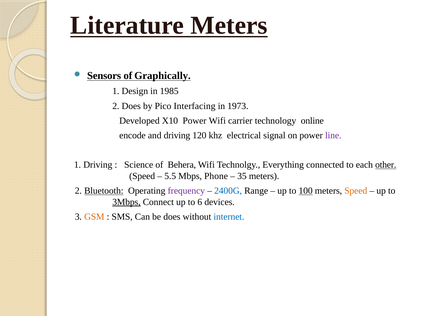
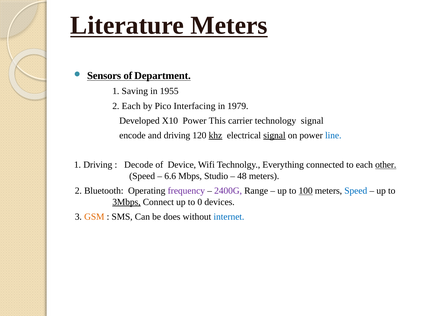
Graphically: Graphically -> Department
Design: Design -> Saving
1985: 1985 -> 1955
2 Does: Does -> Each
1973: 1973 -> 1979
Power Wifi: Wifi -> This
technology online: online -> signal
khz underline: none -> present
signal at (274, 135) underline: none -> present
line colour: purple -> blue
Science: Science -> Decode
Behera: Behera -> Device
5.5: 5.5 -> 6.6
Phone: Phone -> Studio
35: 35 -> 48
Bluetooth underline: present -> none
2400G colour: blue -> purple
Speed at (356, 191) colour: orange -> blue
6: 6 -> 0
